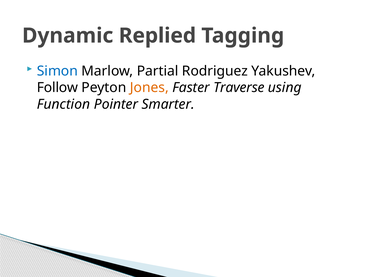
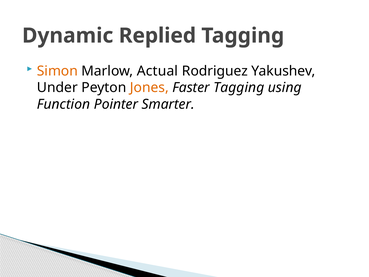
Simon colour: blue -> orange
Partial: Partial -> Actual
Follow: Follow -> Under
Faster Traverse: Traverse -> Tagging
